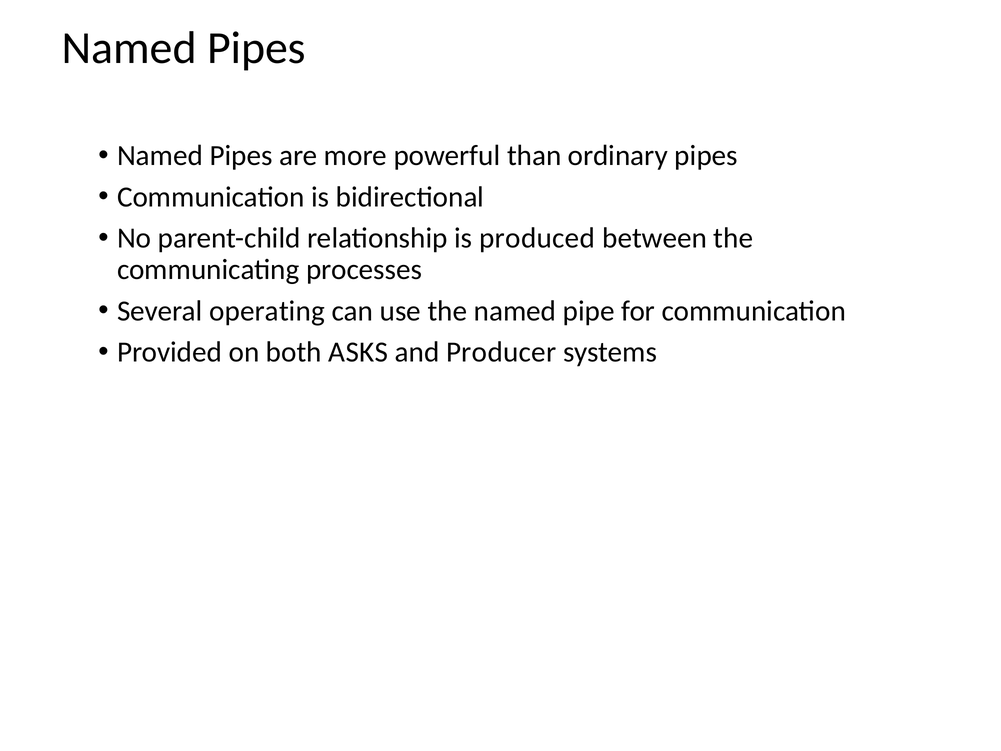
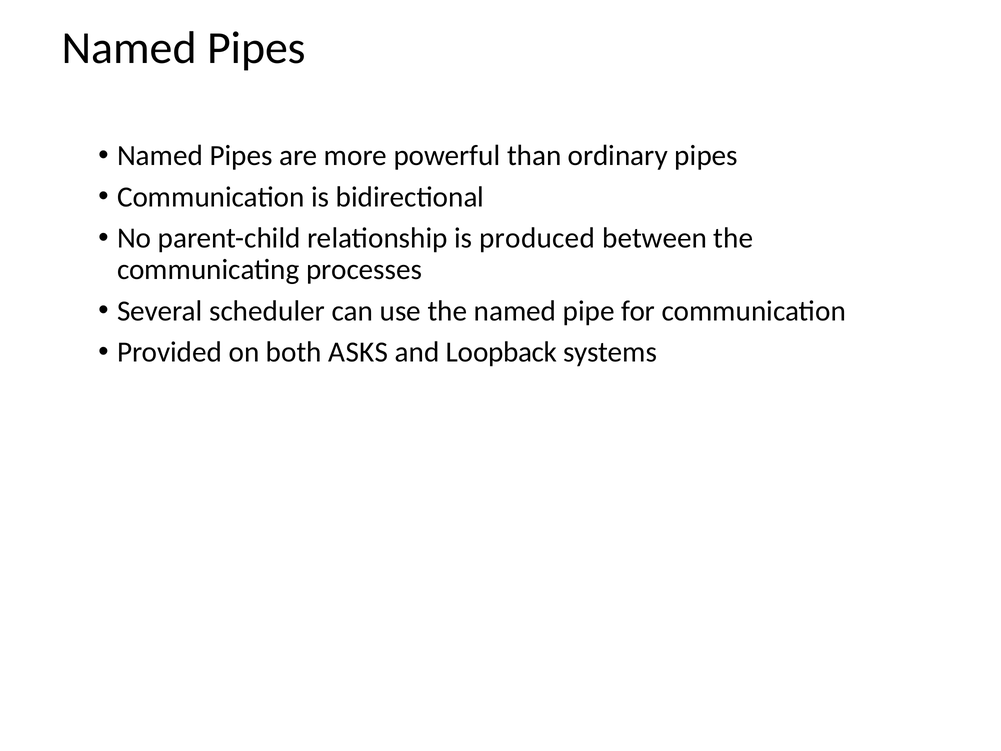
operating: operating -> scheduler
Producer: Producer -> Loopback
